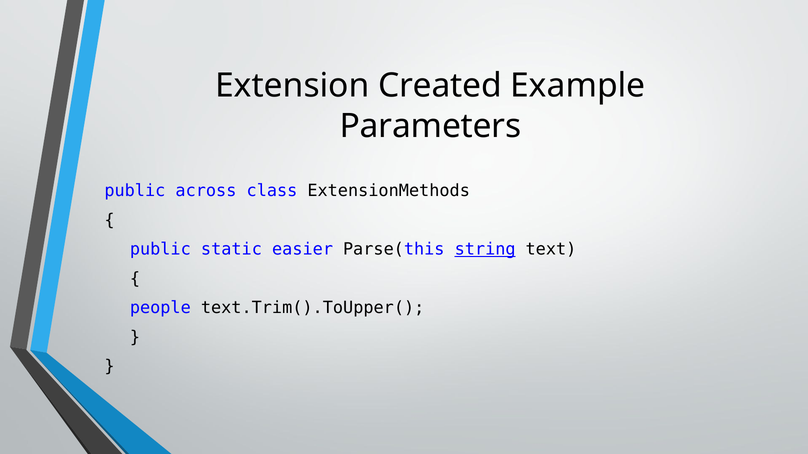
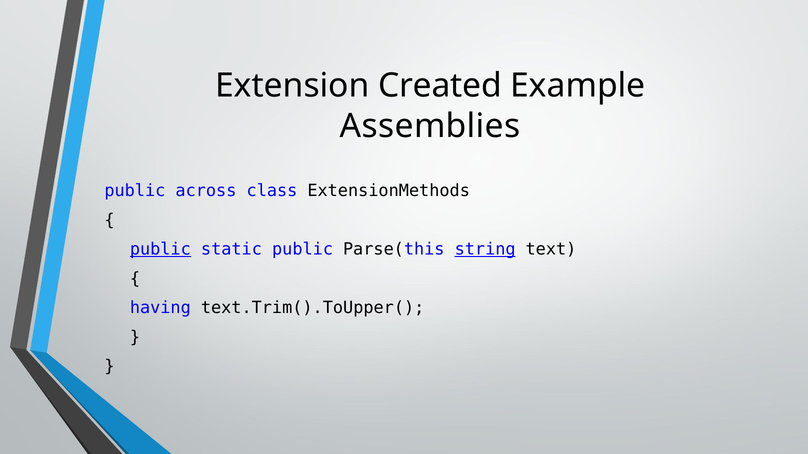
Parameters: Parameters -> Assemblies
public at (160, 250) underline: none -> present
static easier: easier -> public
people: people -> having
